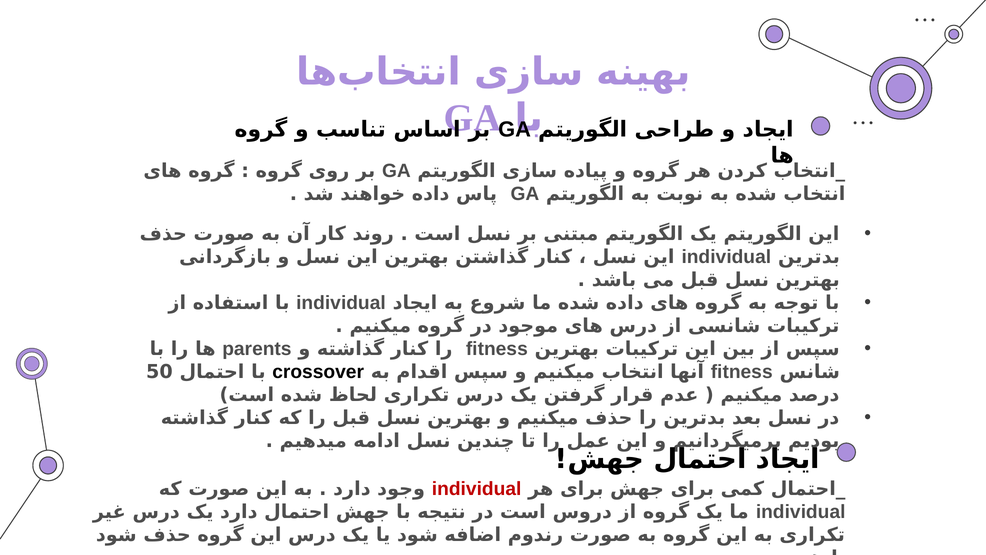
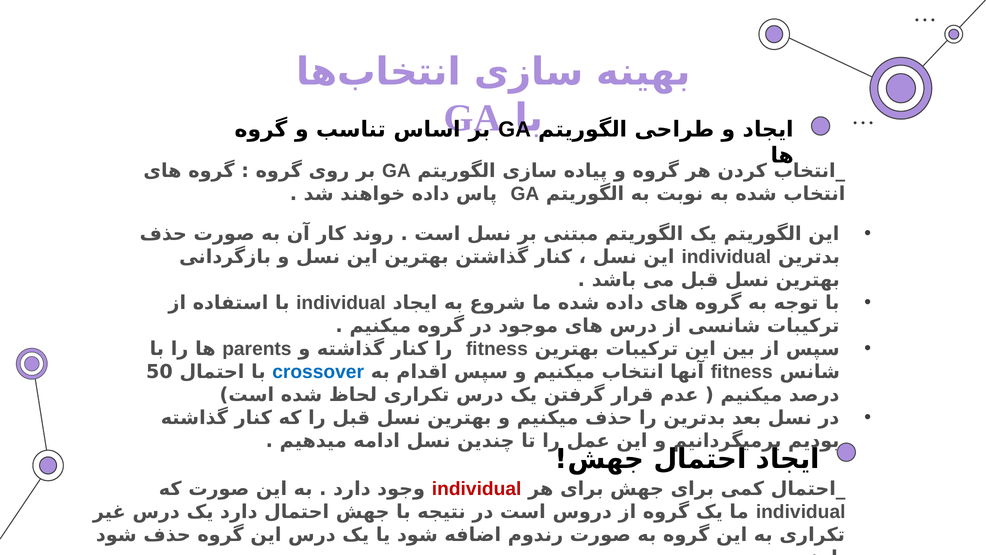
crossover colour: black -> blue
